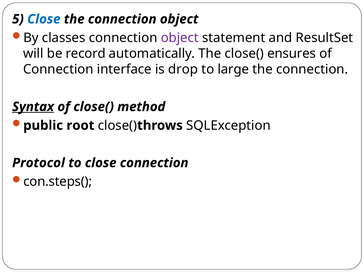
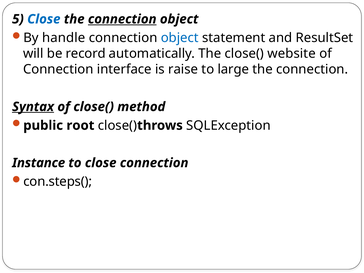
connection at (122, 19) underline: none -> present
classes: classes -> handle
object at (180, 38) colour: purple -> blue
ensures: ensures -> website
drop: drop -> raise
Protocol: Protocol -> Instance
